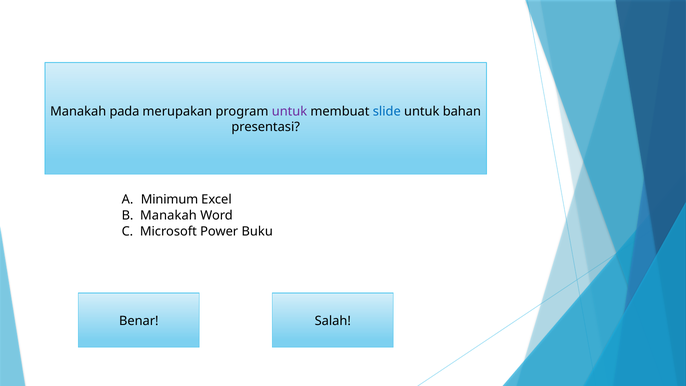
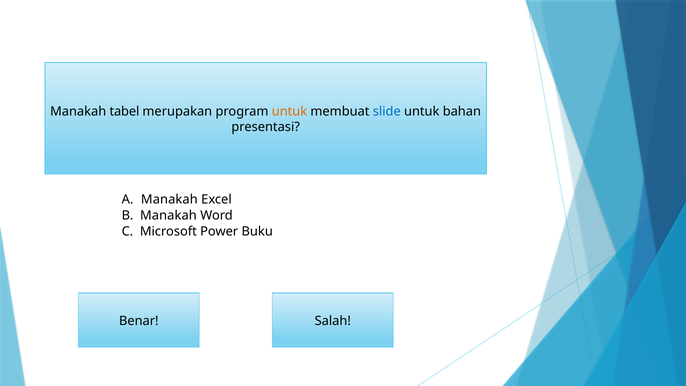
pada: pada -> tabel
untuk at (289, 112) colour: purple -> orange
Minimum at (169, 199): Minimum -> Manakah
